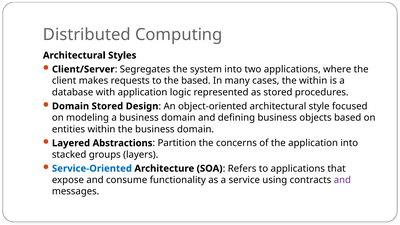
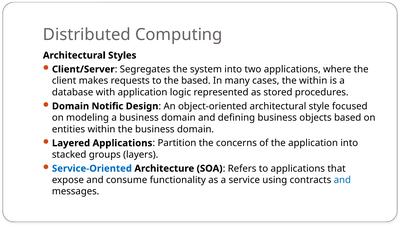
Domain Stored: Stored -> Notific
Layered Abstractions: Abstractions -> Applications
and at (342, 180) colour: purple -> blue
